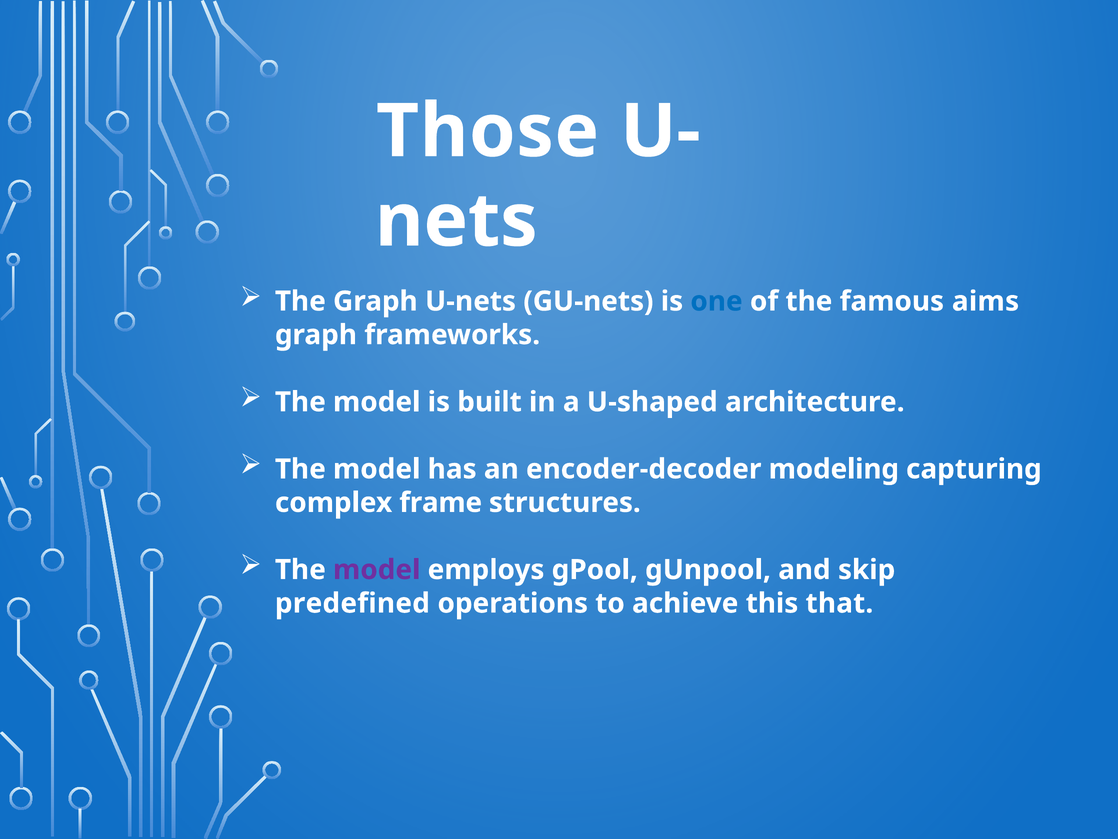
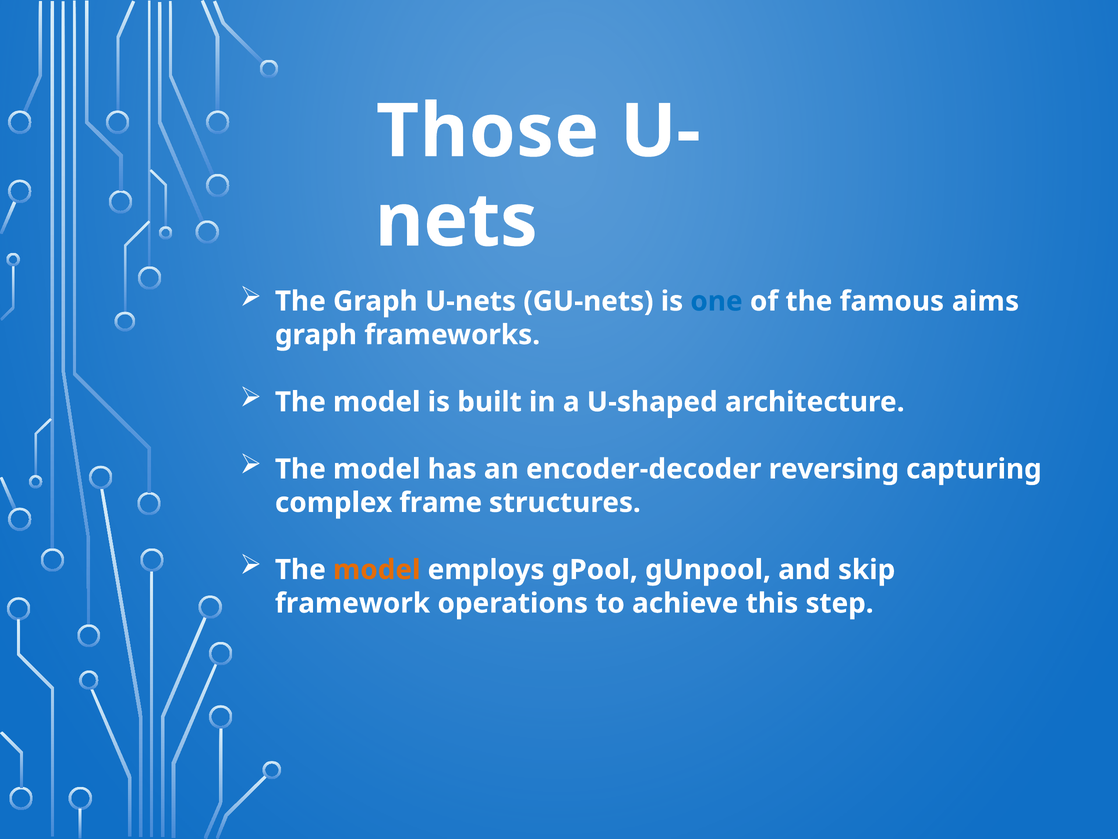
modeling: modeling -> reversing
model at (377, 569) colour: purple -> orange
predefined: predefined -> framework
that: that -> step
